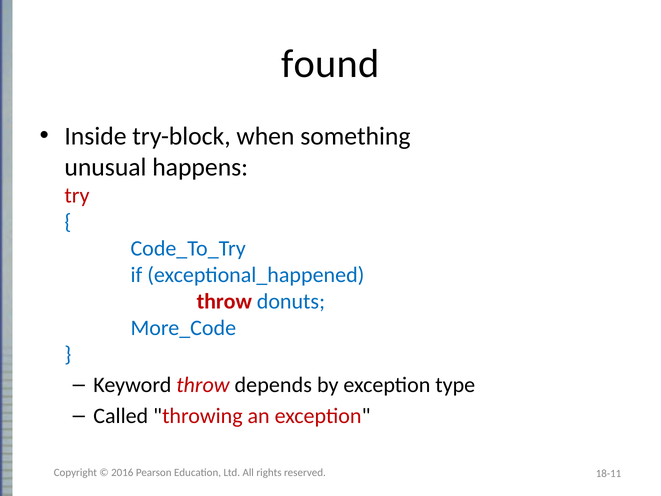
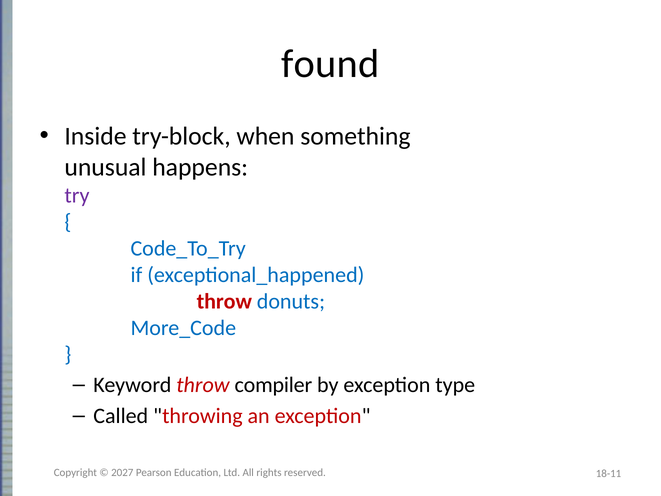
try colour: red -> purple
depends: depends -> compiler
2016: 2016 -> 2027
